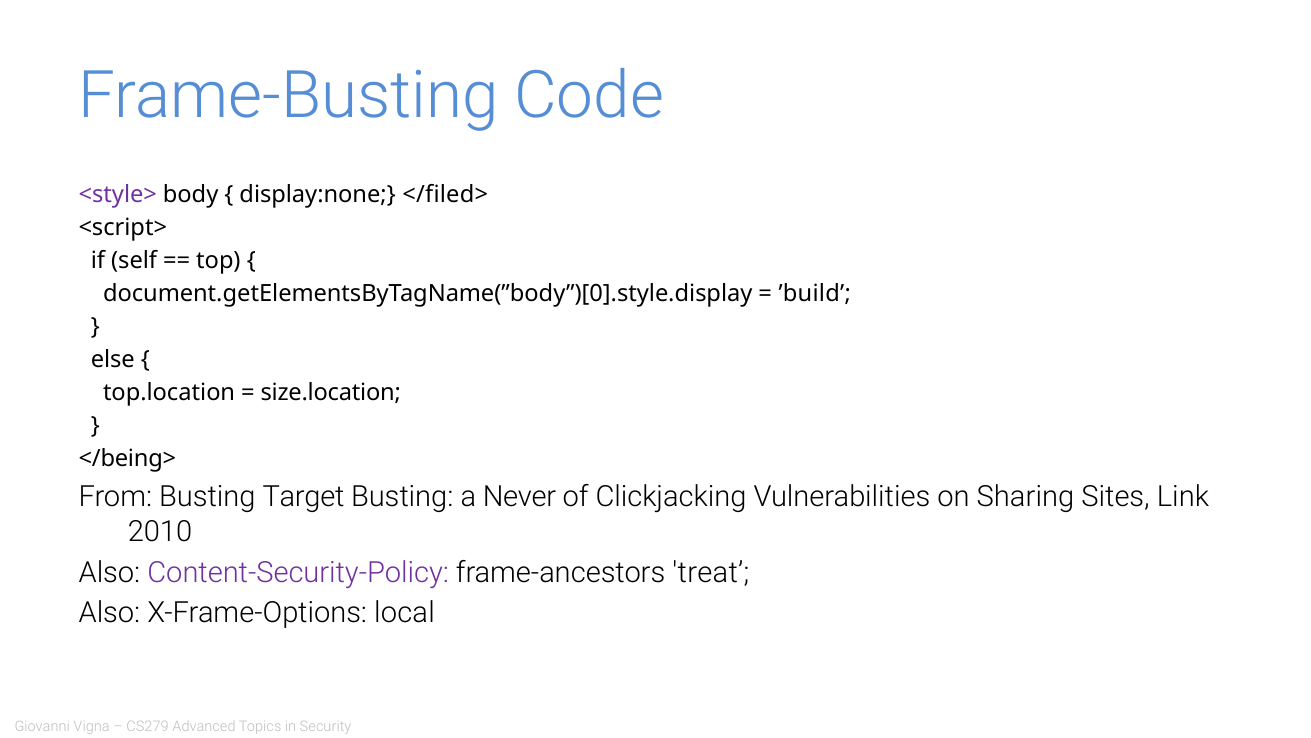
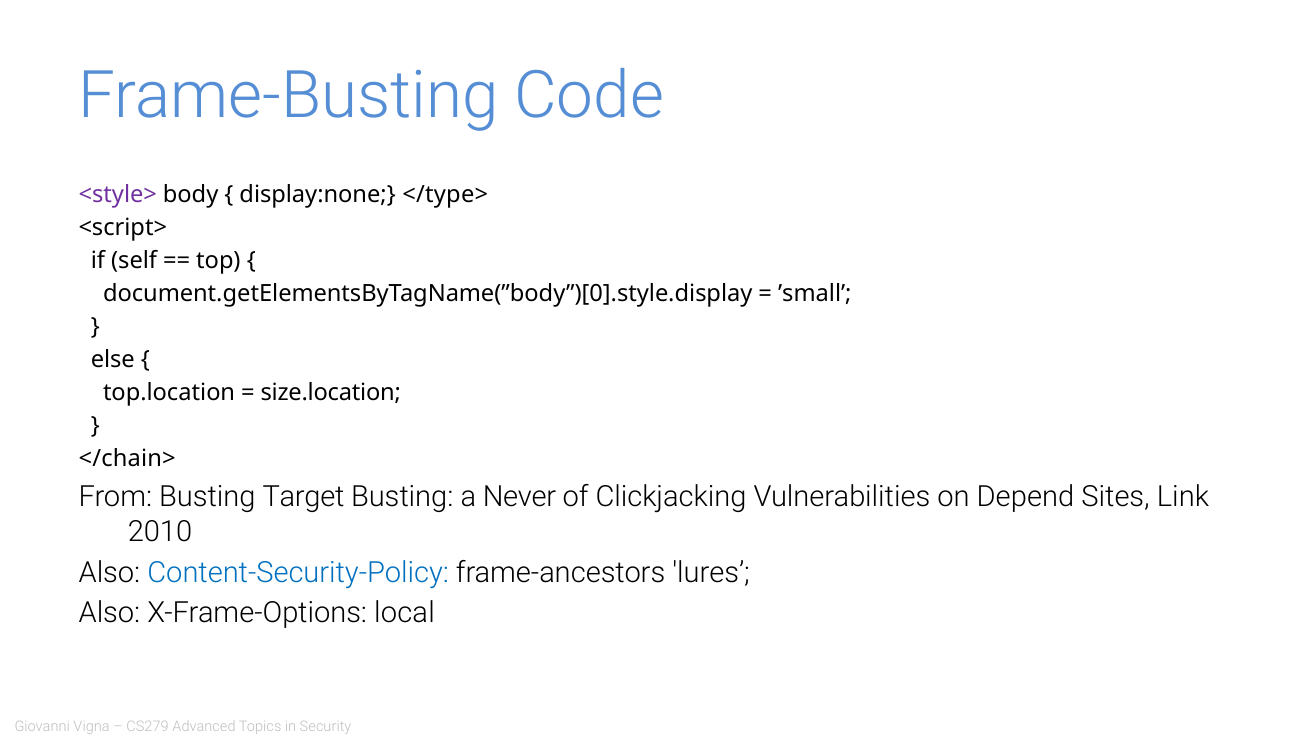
</filed>: </filed> -> </type>
’build: ’build -> ’small
</being>: </being> -> </chain>
Sharing: Sharing -> Depend
Content-Security-Policy colour: purple -> blue
treat: treat -> lures
